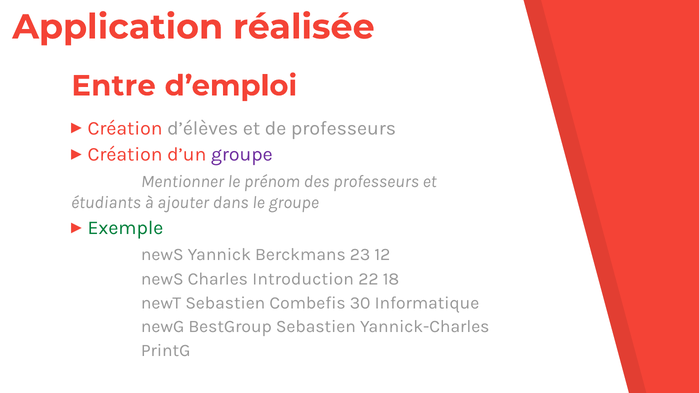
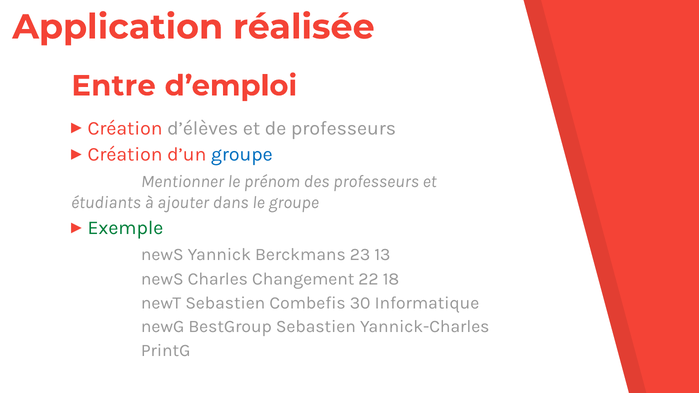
groupe at (242, 154) colour: purple -> blue
12: 12 -> 13
Introduction: Introduction -> Changement
